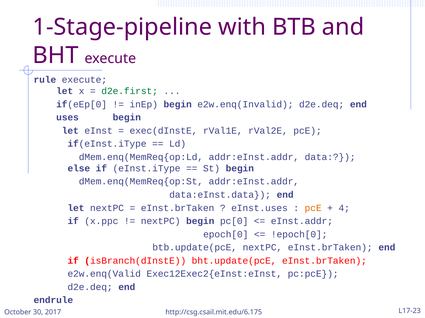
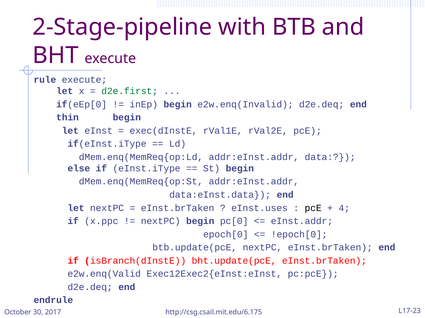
1-Stage-pipeline: 1-Stage-pipeline -> 2-Stage-pipeline
uses: uses -> thin
pcE at (313, 208) colour: orange -> black
